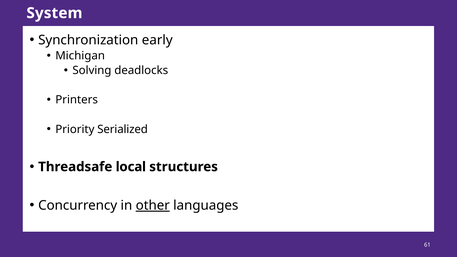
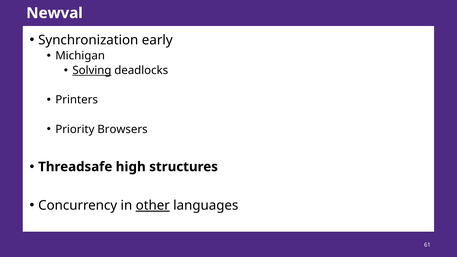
System: System -> Newval
Solving underline: none -> present
Serialized: Serialized -> Browsers
local: local -> high
